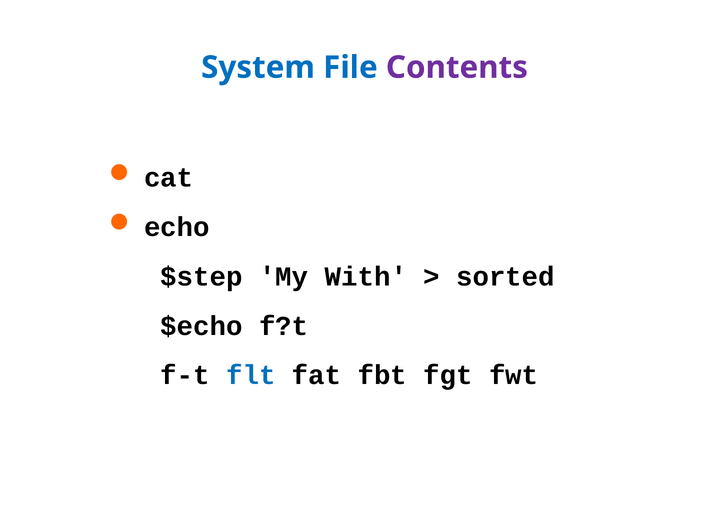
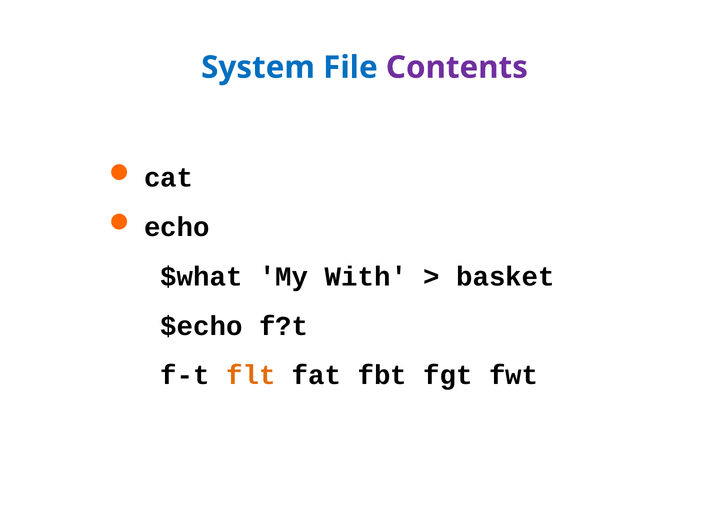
$step: $step -> $what
sorted: sorted -> basket
flt colour: blue -> orange
